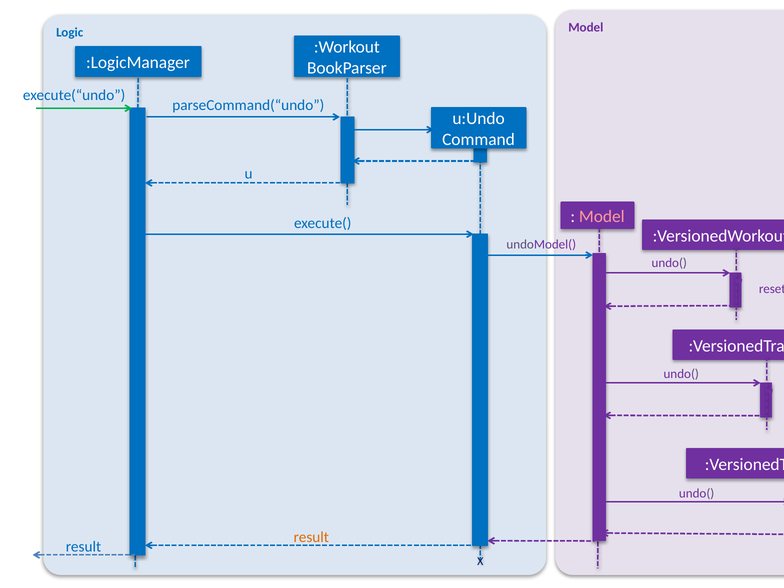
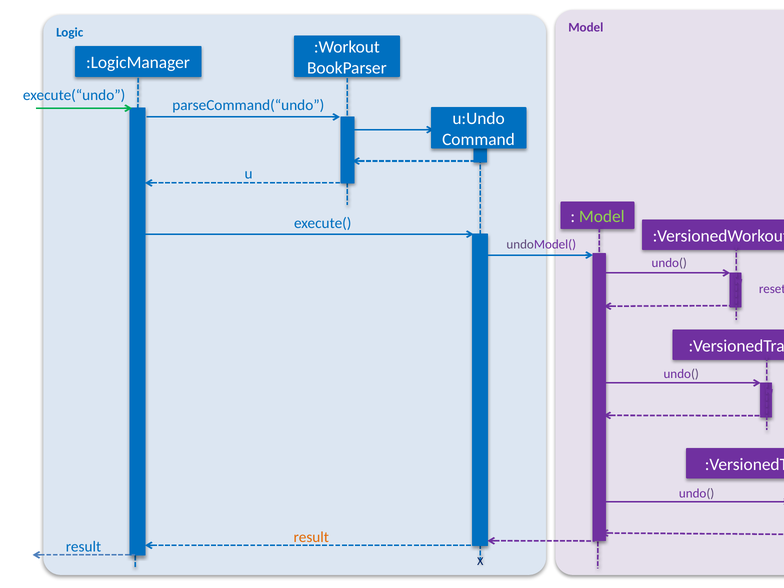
Model at (602, 217) colour: pink -> light green
